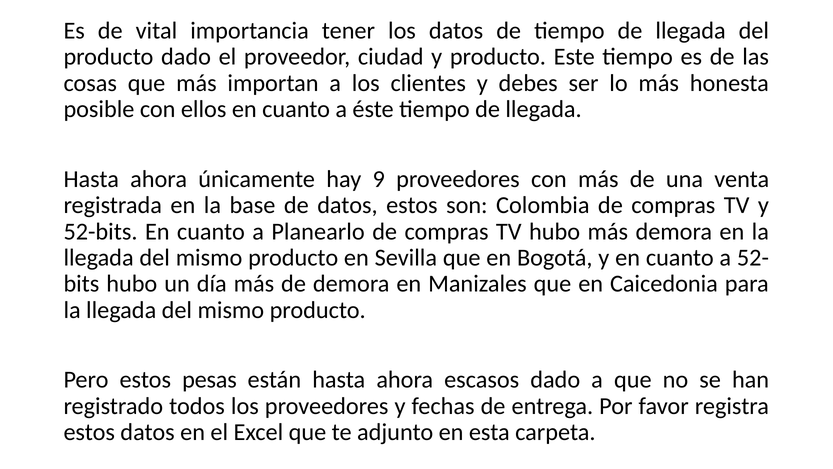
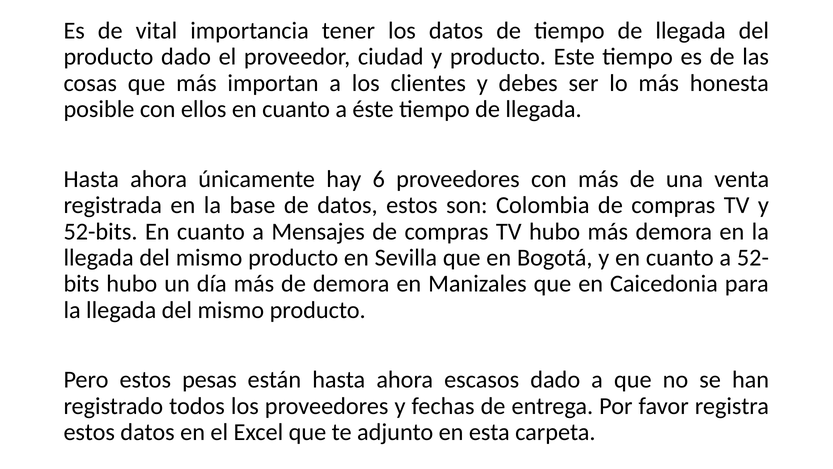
9: 9 -> 6
Planearlo: Planearlo -> Mensajes
